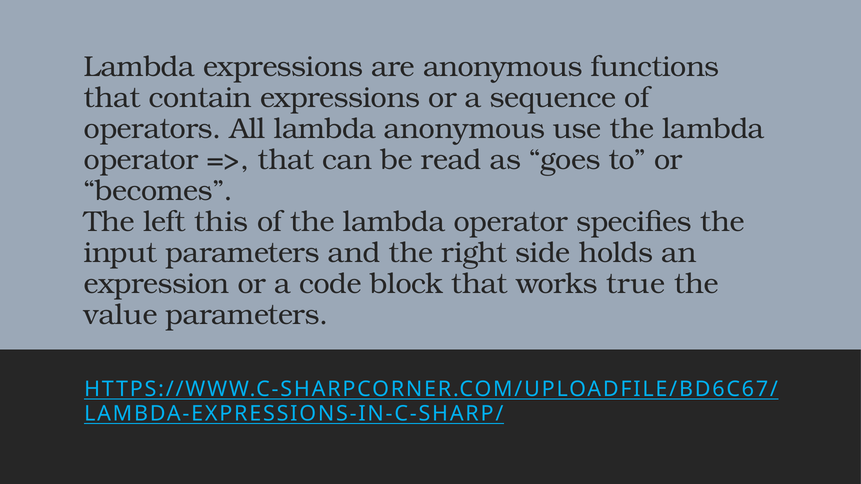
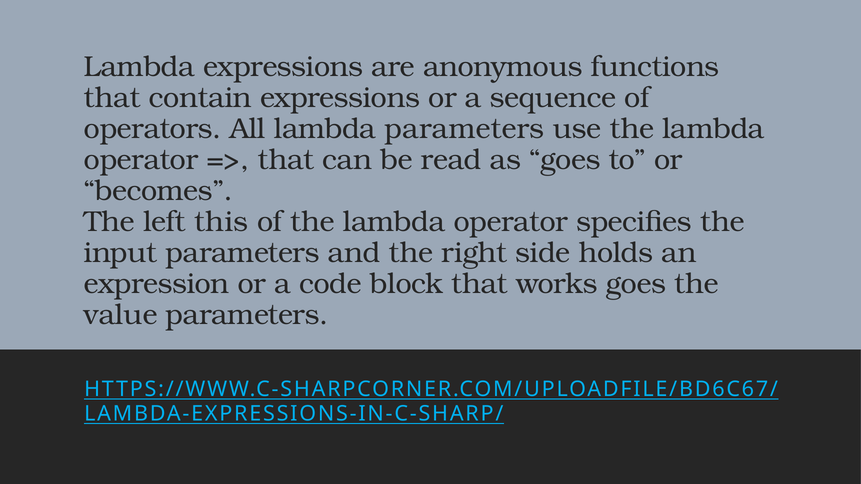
lambda anonymous: anonymous -> parameters
works true: true -> goes
